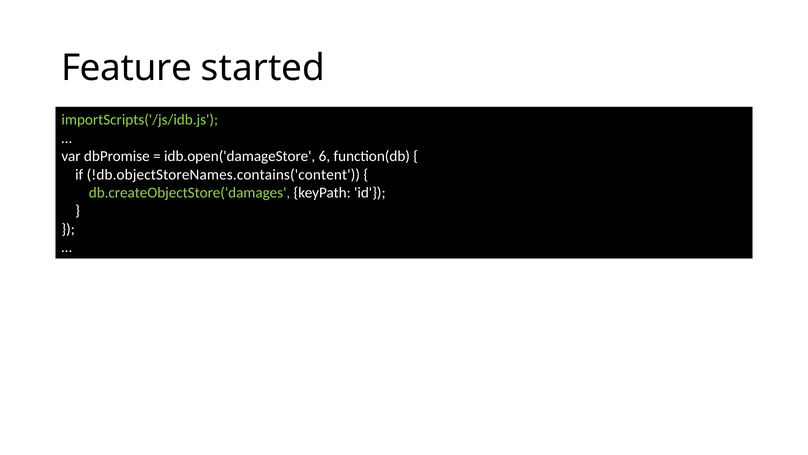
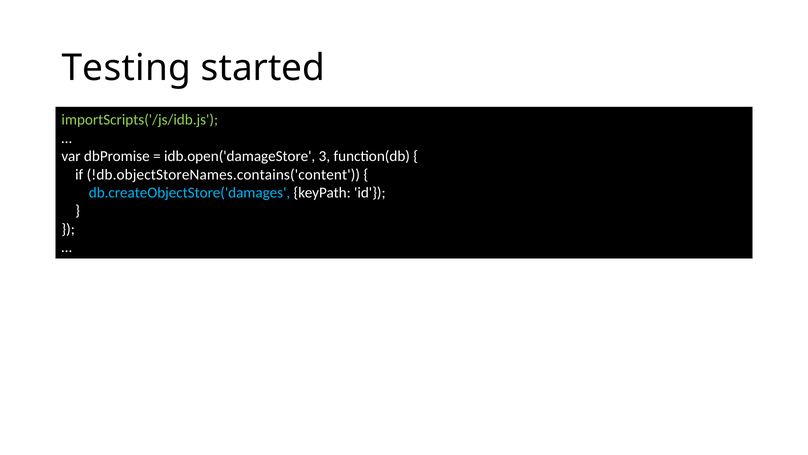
Feature: Feature -> Testing
6: 6 -> 3
db.createObjectStore('damages colour: light green -> light blue
